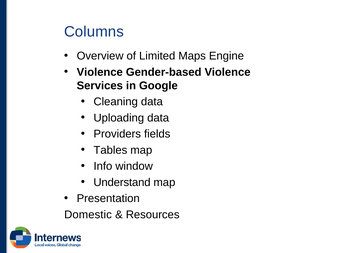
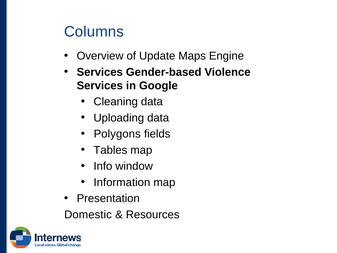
Limited: Limited -> Update
Violence at (100, 72): Violence -> Services
Providers: Providers -> Polygons
Understand: Understand -> Information
